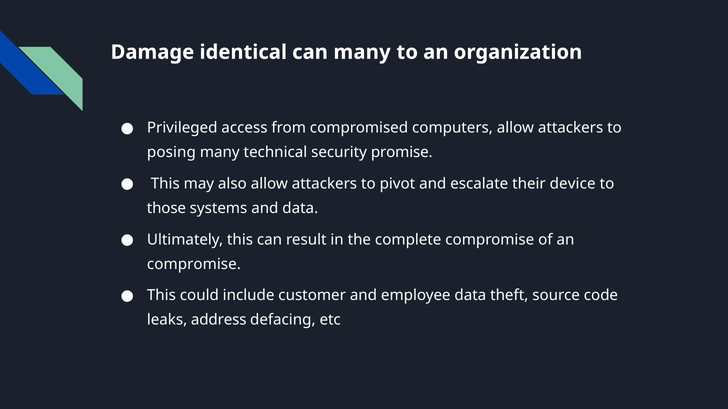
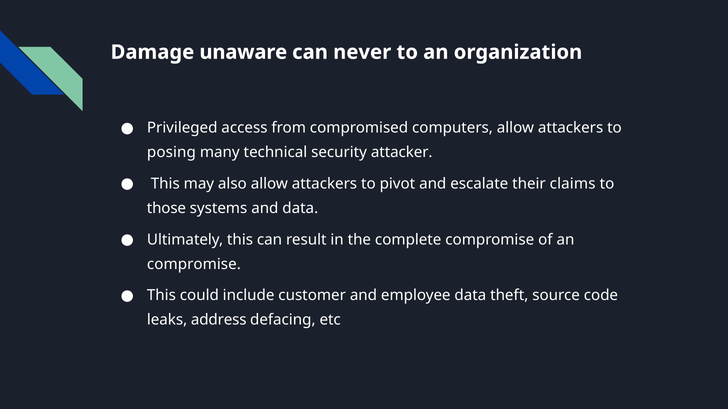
identical: identical -> unaware
can many: many -> never
promise: promise -> attacker
device: device -> claims
